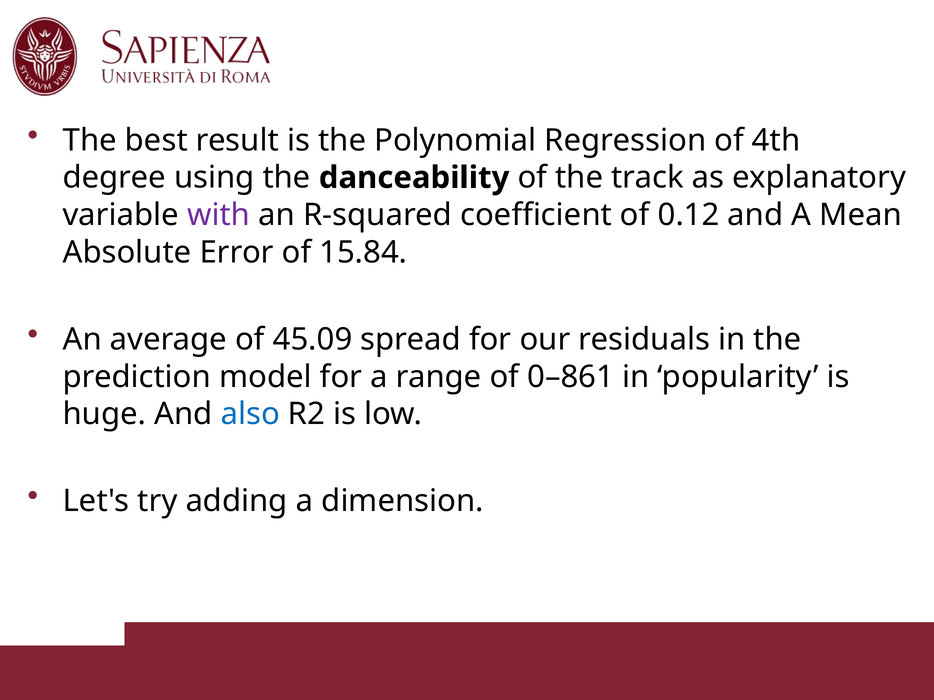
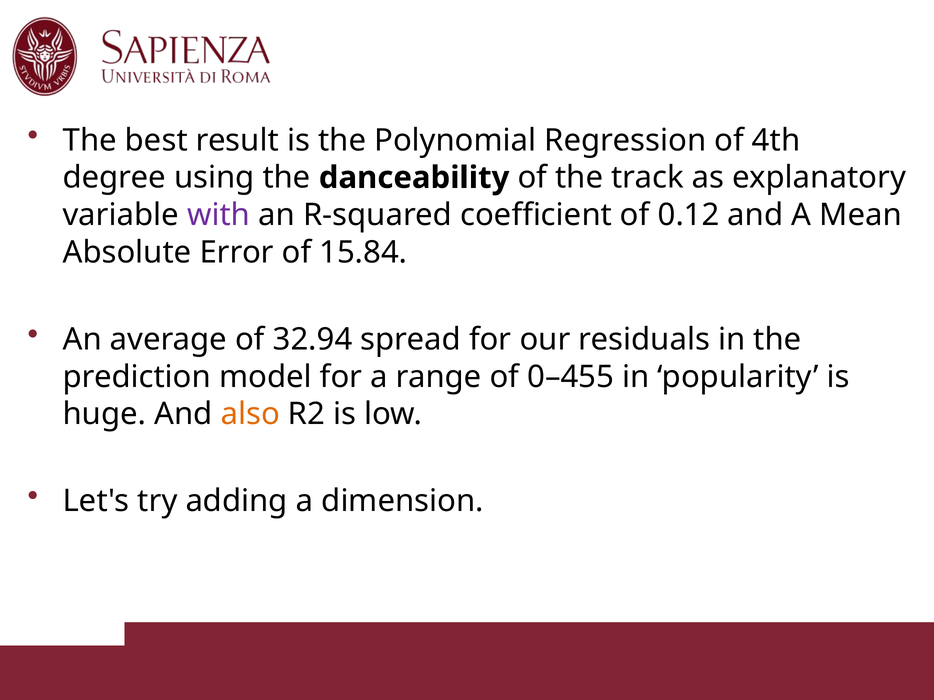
45.09: 45.09 -> 32.94
0–861: 0–861 -> 0–455
also colour: blue -> orange
